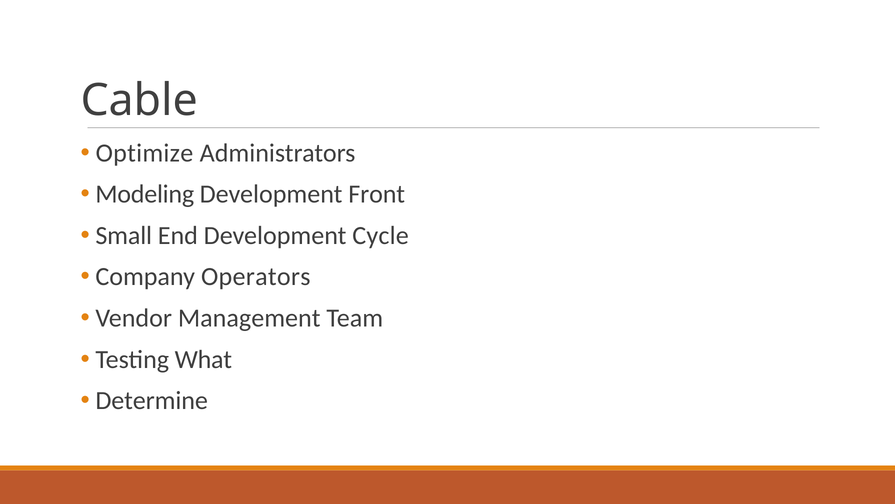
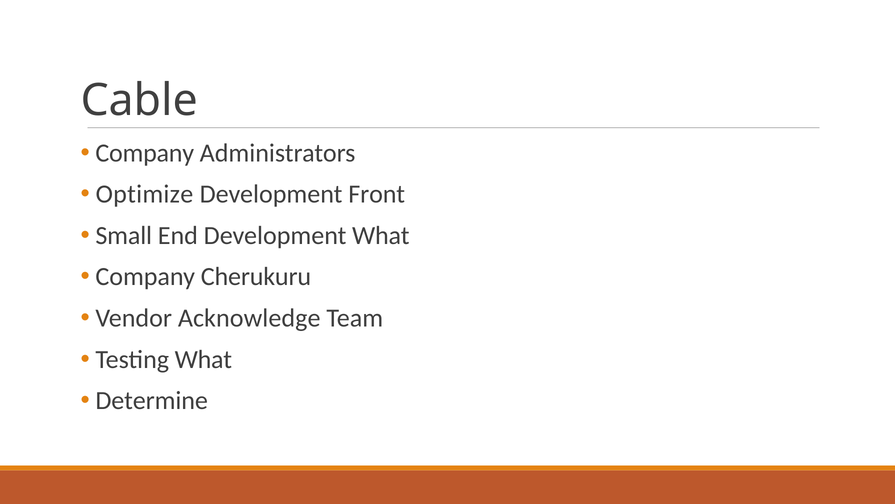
Optimize at (144, 153): Optimize -> Company
Modeling: Modeling -> Optimize
Development Cycle: Cycle -> What
Operators: Operators -> Cherukuru
Management: Management -> Acknowledge
